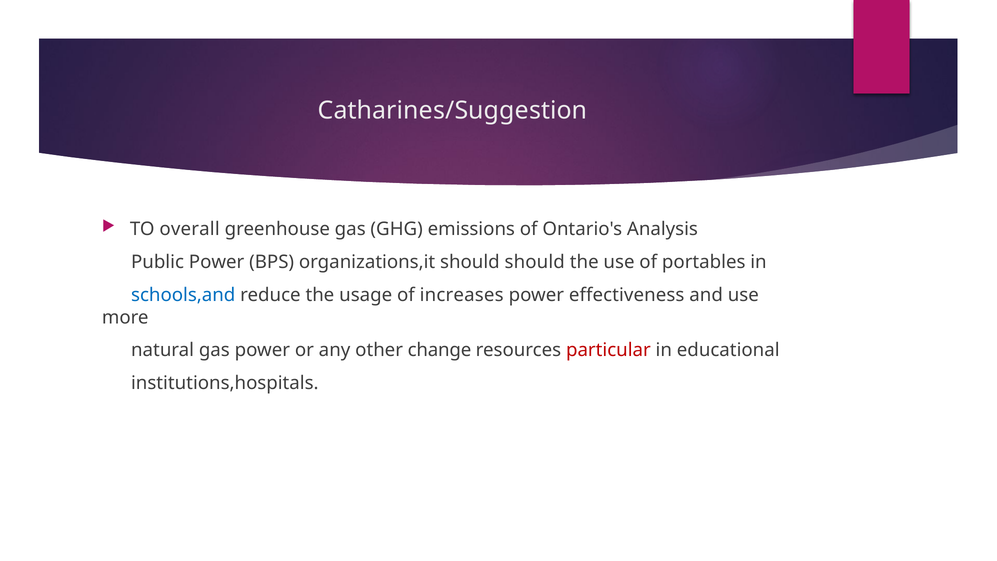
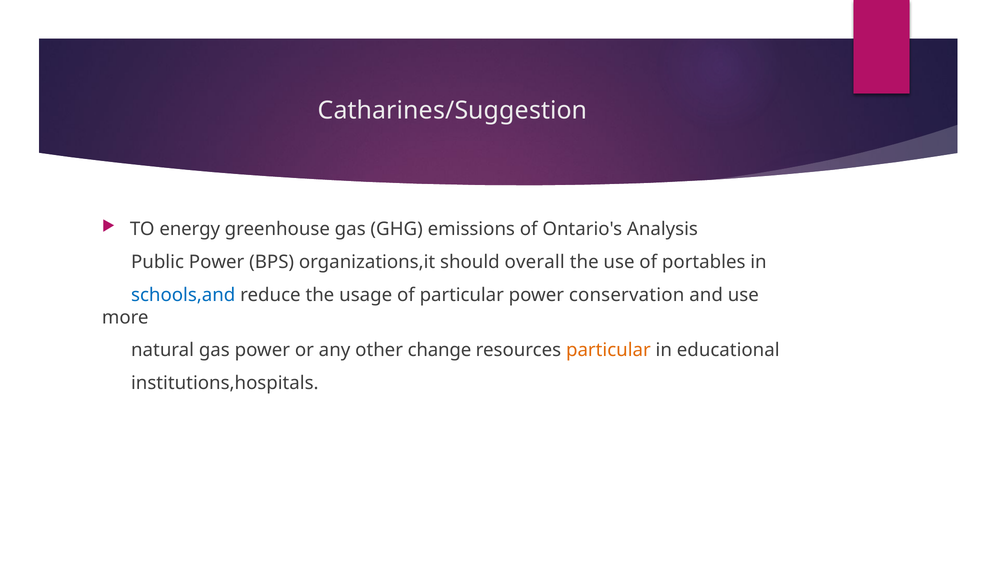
overall: overall -> energy
should should: should -> overall
of increases: increases -> particular
effectiveness: effectiveness -> conservation
particular at (608, 350) colour: red -> orange
